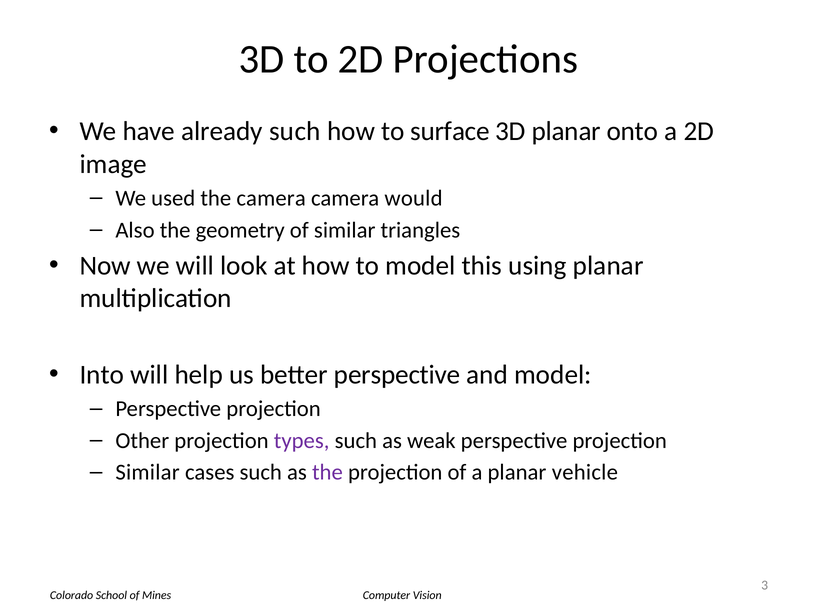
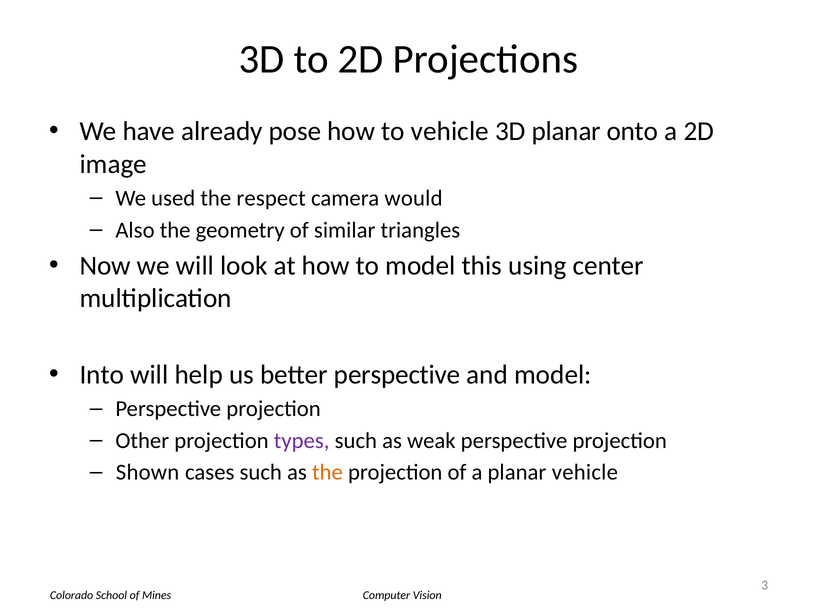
already such: such -> pose
to surface: surface -> vehicle
the camera: camera -> respect
using planar: planar -> center
Similar at (148, 472): Similar -> Shown
the at (327, 472) colour: purple -> orange
